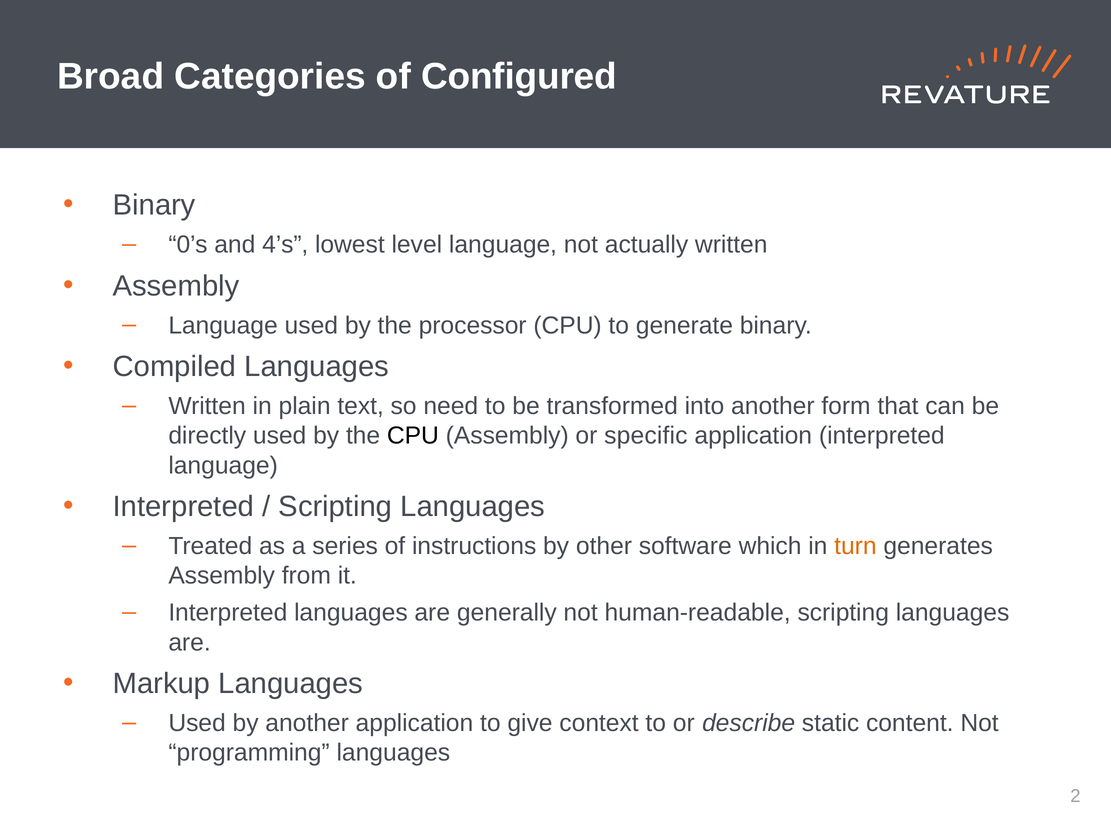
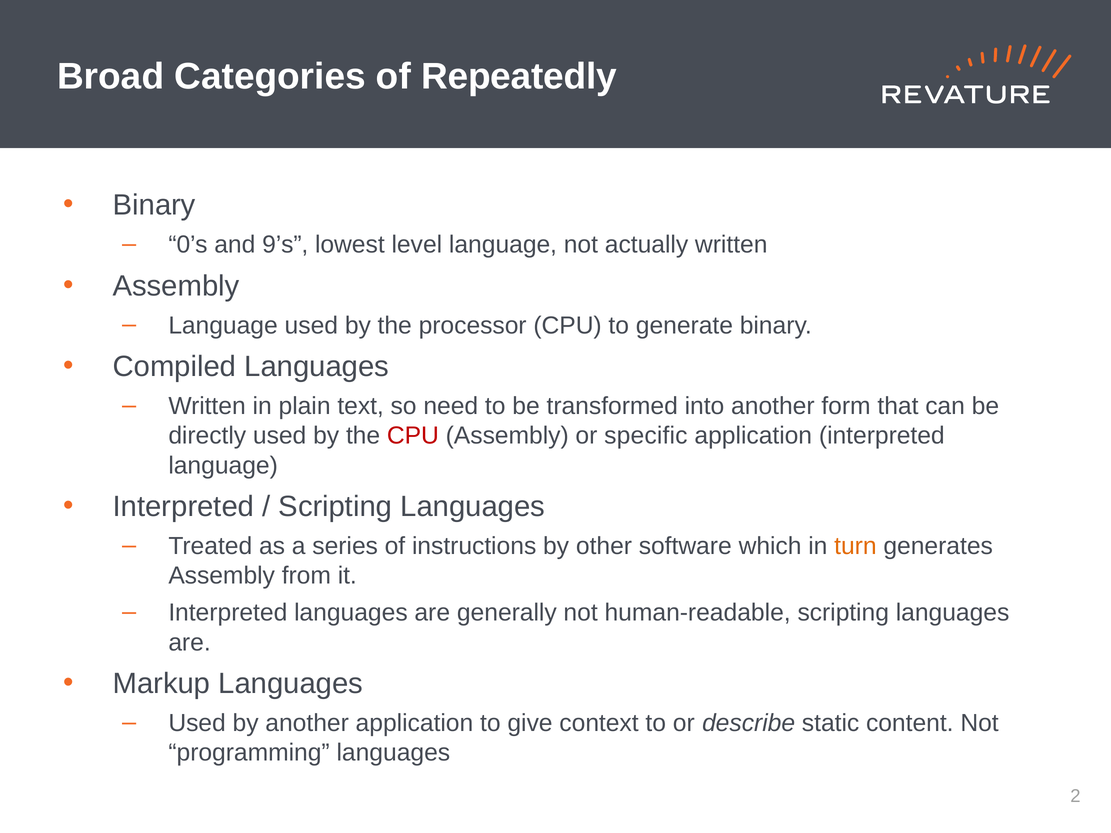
Configured: Configured -> Repeatedly
4’s: 4’s -> 9’s
CPU at (413, 436) colour: black -> red
